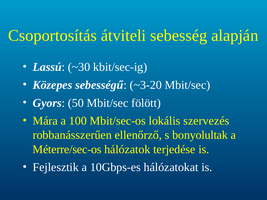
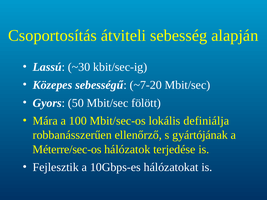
~3-20: ~3-20 -> ~7-20
szervezés: szervezés -> definiálja
bonyolultak: bonyolultak -> gyártójának
